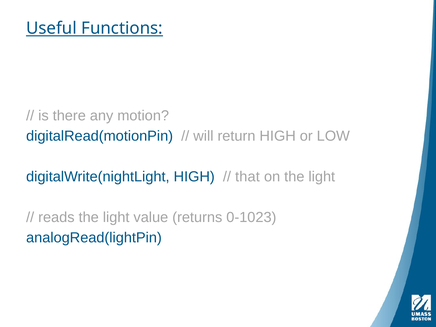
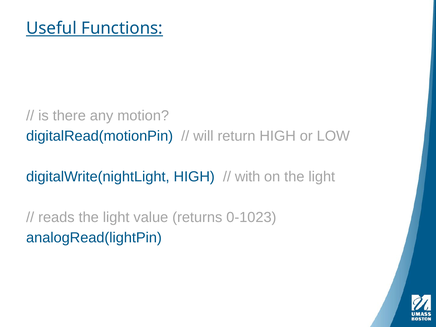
that: that -> with
